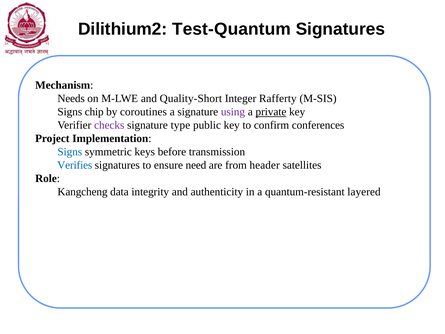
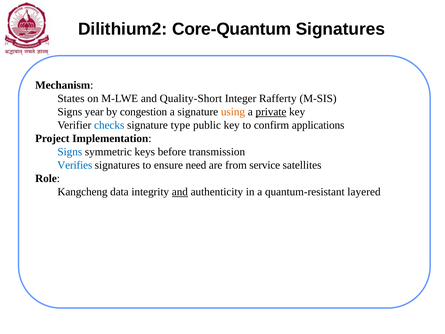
Test-Quantum: Test-Quantum -> Core-Quantum
Needs: Needs -> States
chip: chip -> year
coroutines: coroutines -> congestion
using colour: purple -> orange
checks colour: purple -> blue
conferences: conferences -> applications
header: header -> service
and at (180, 192) underline: none -> present
